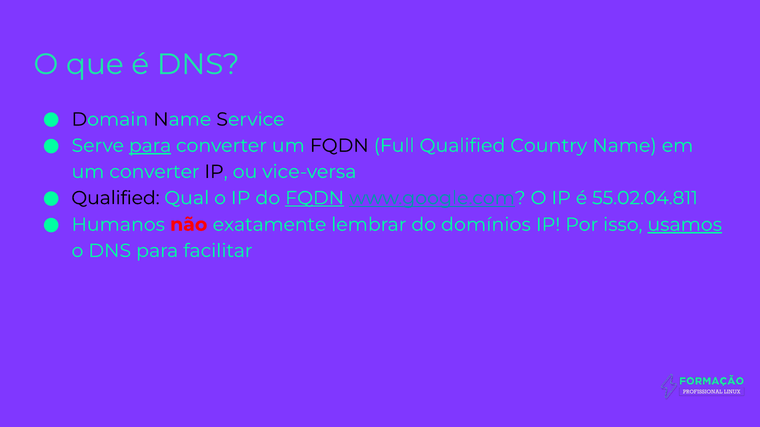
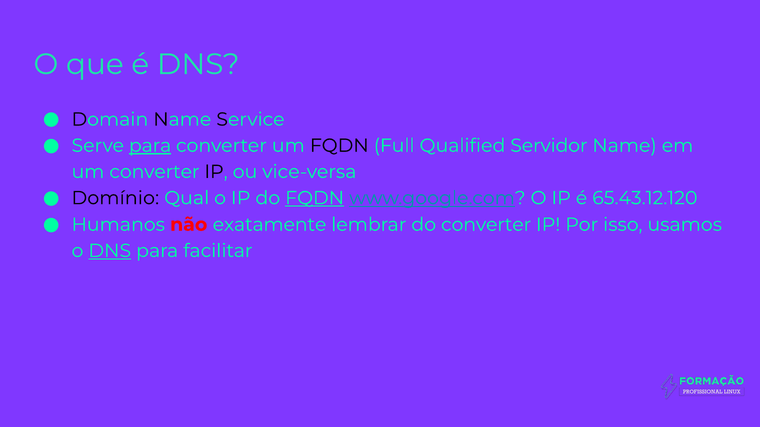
Country: Country -> Servidor
Qualified at (115, 198): Qualified -> Domínio
55.02.04.811: 55.02.04.811 -> 65.43.12.120
do domínios: domínios -> converter
usamos underline: present -> none
DNS at (110, 251) underline: none -> present
